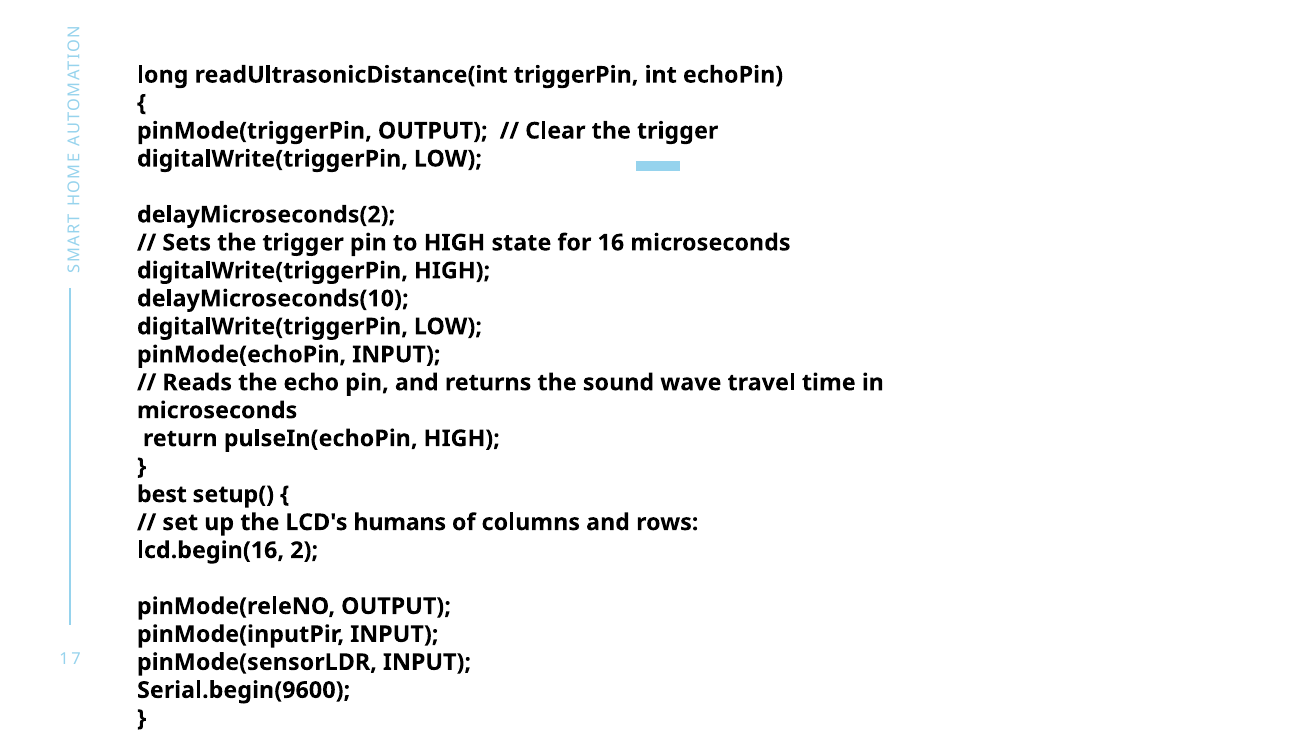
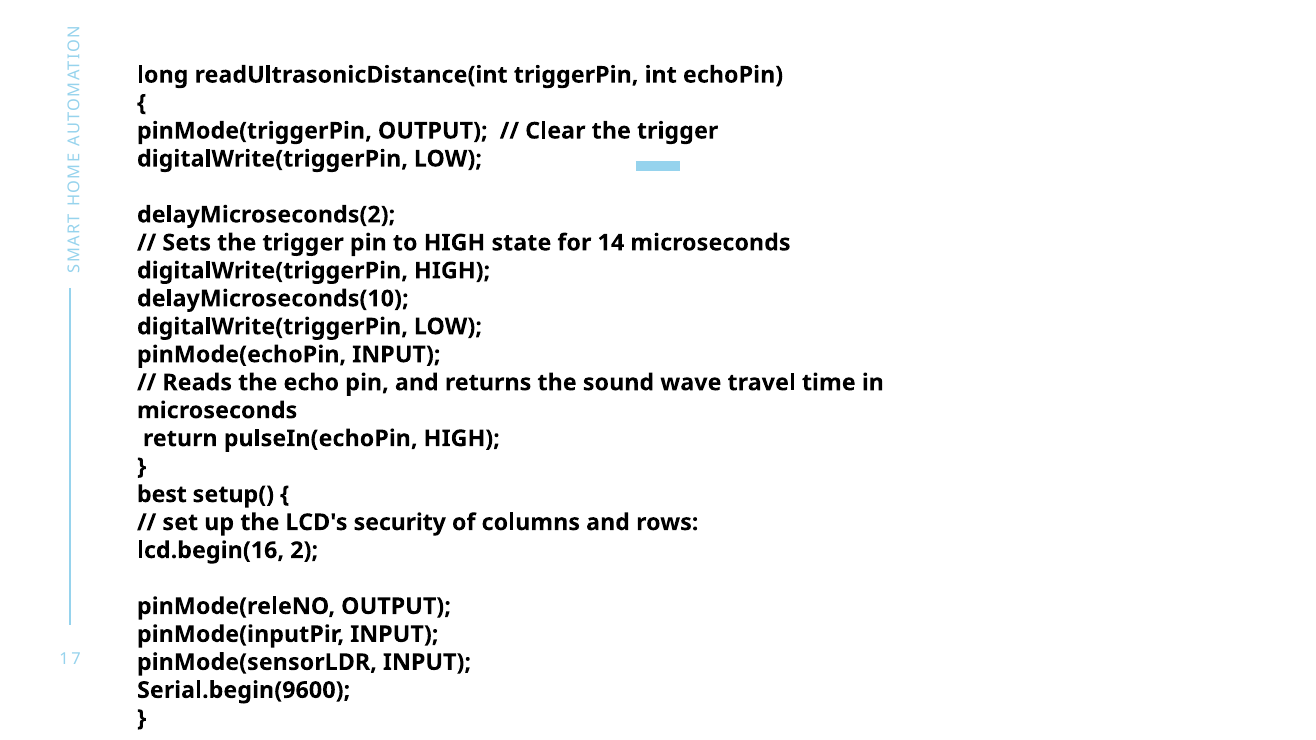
16: 16 -> 14
humans: humans -> security
